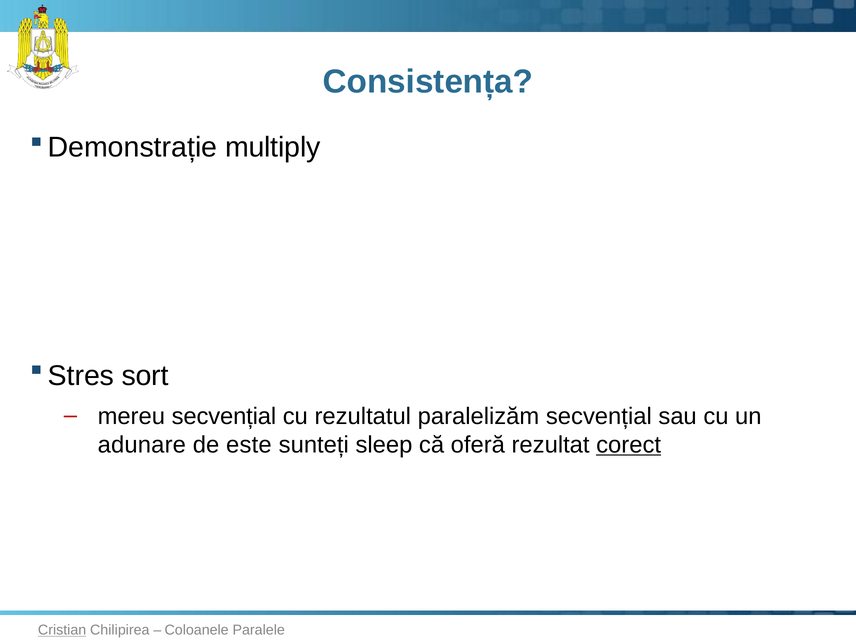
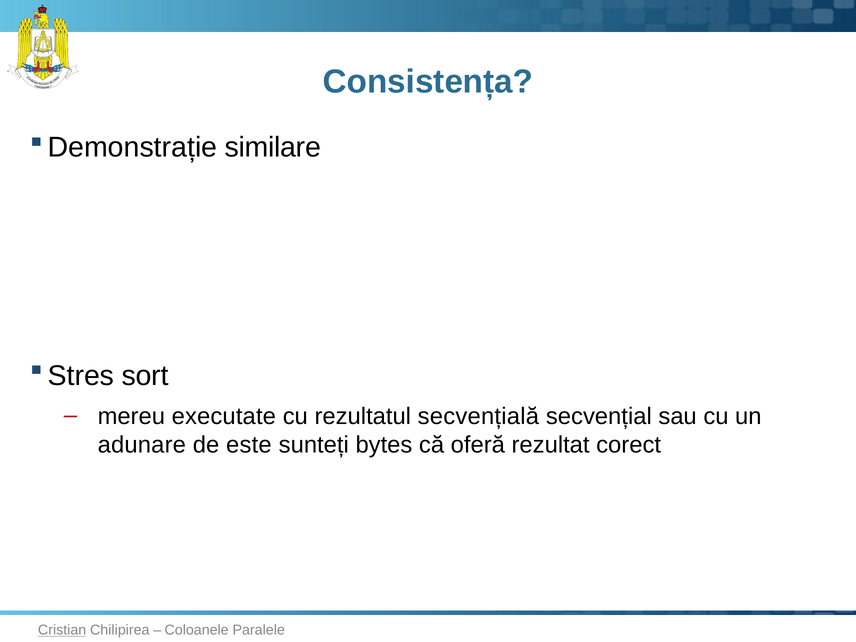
multiply: multiply -> similare
mereu secvențial: secvențial -> executate
paralelizăm: paralelizăm -> secvențială
sleep: sleep -> bytes
corect underline: present -> none
